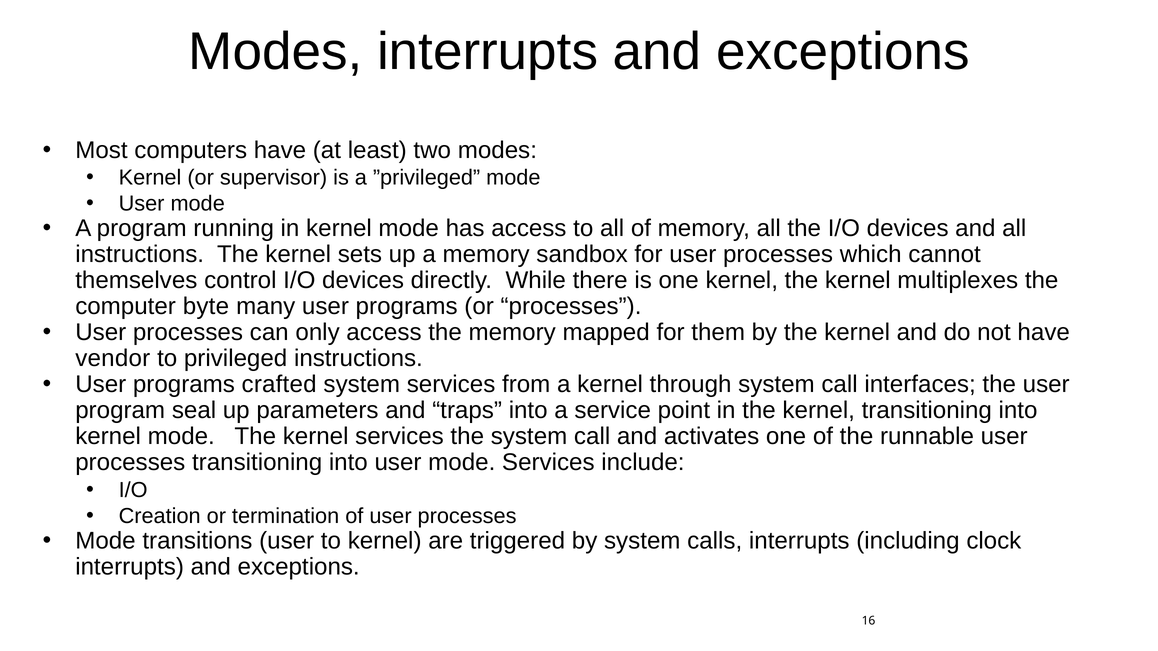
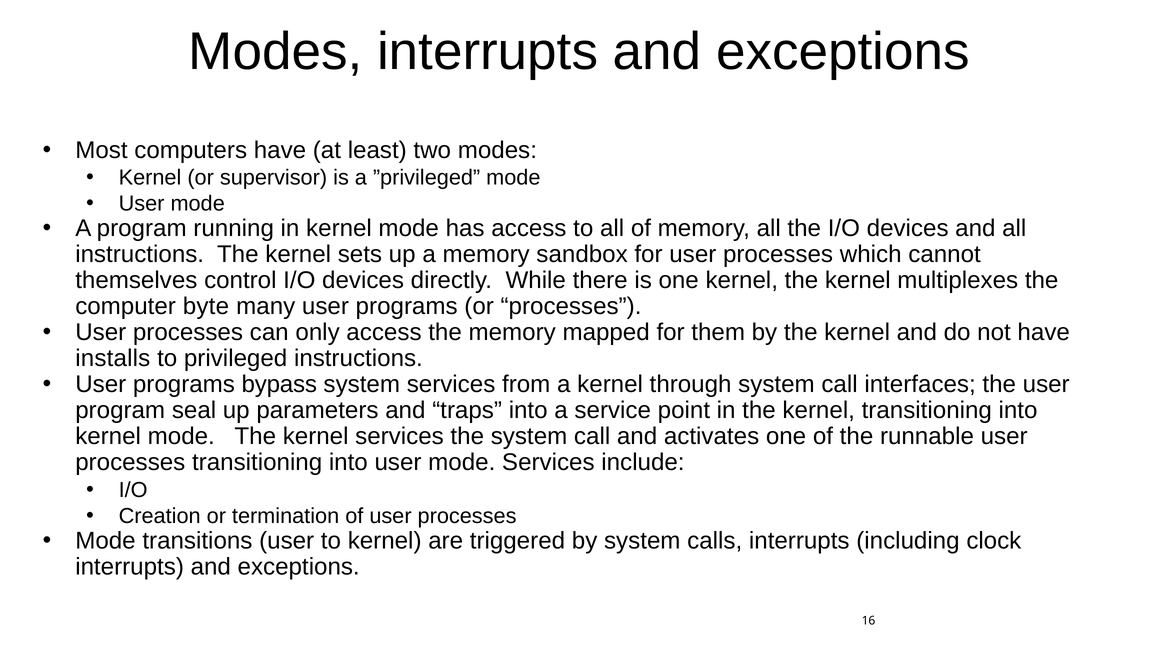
vendor: vendor -> installs
crafted: crafted -> bypass
